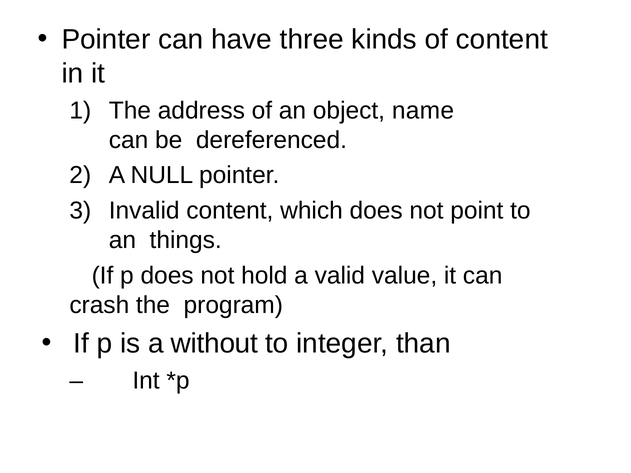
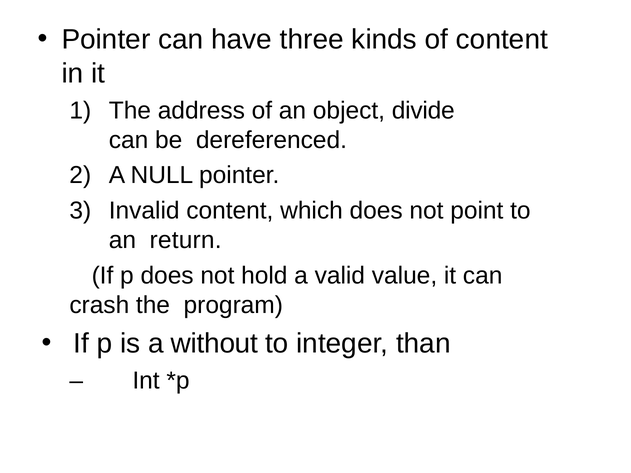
name: name -> divide
things: things -> return
